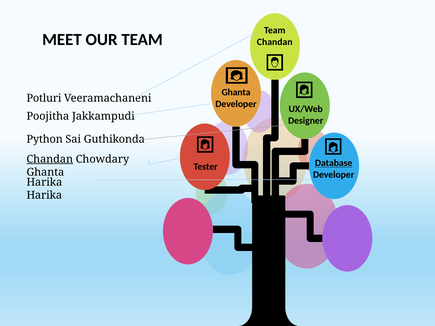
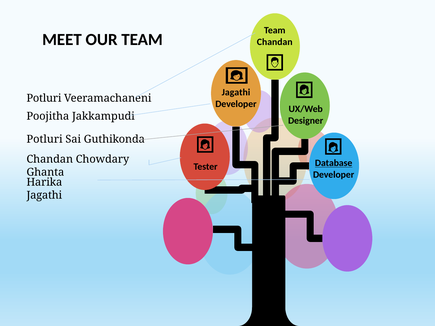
Ghanta at (236, 92): Ghanta -> Jagathi
Python at (45, 139): Python -> Potluri
Chandan at (50, 159) underline: present -> none
Harika at (44, 196): Harika -> Jagathi
